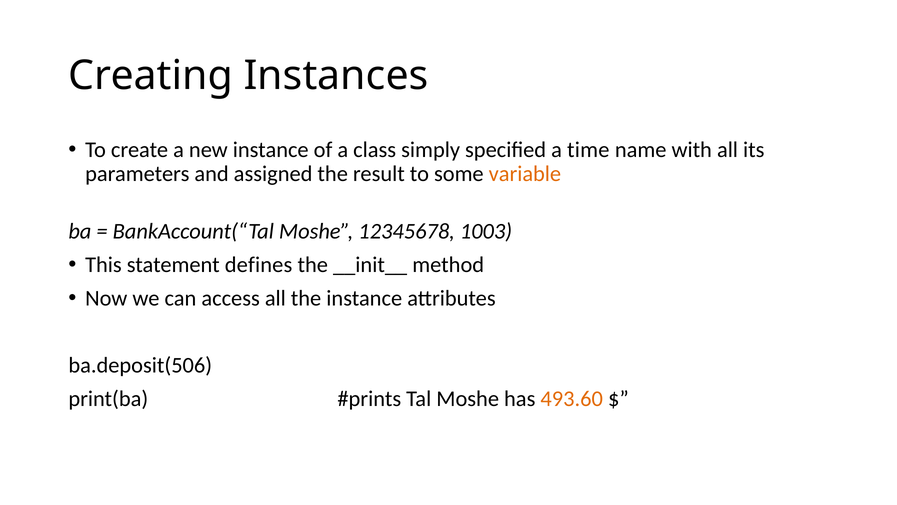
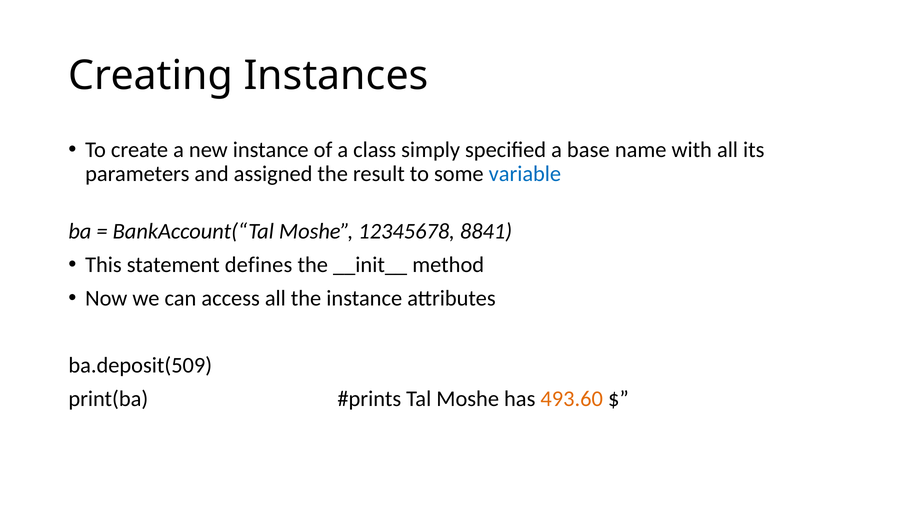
time: time -> base
variable colour: orange -> blue
1003: 1003 -> 8841
ba.deposit(506: ba.deposit(506 -> ba.deposit(509
